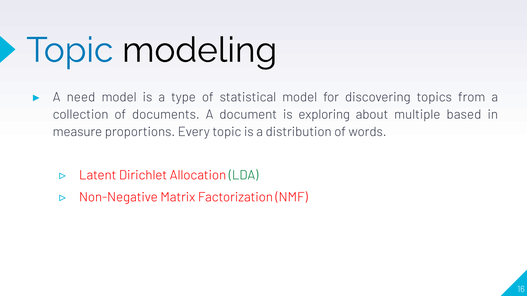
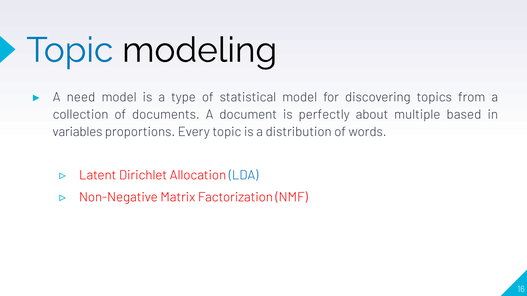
exploring: exploring -> perfectly
measure: measure -> variables
LDA colour: green -> blue
